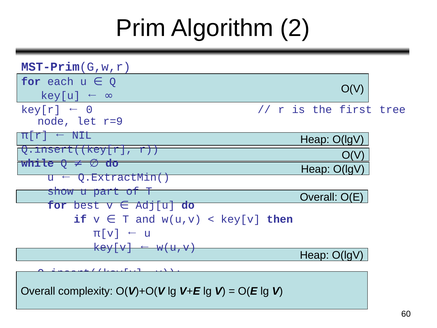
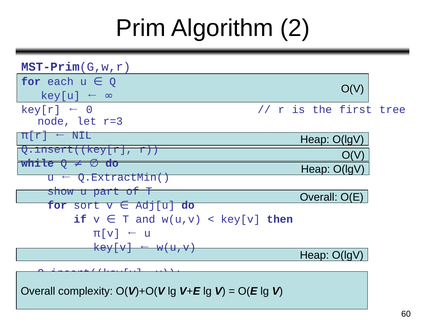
r=9: r=9 -> r=3
best: best -> sort
